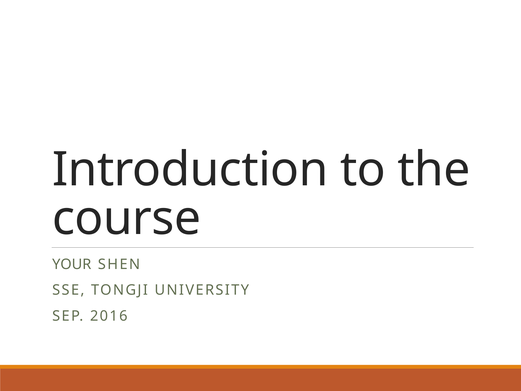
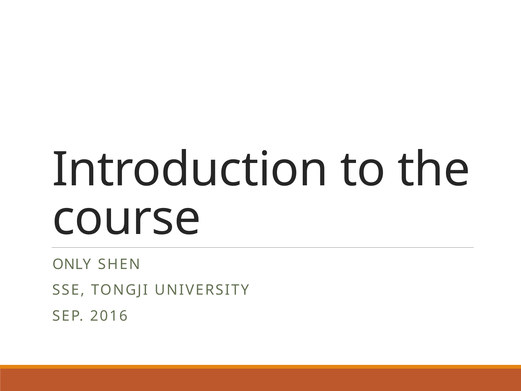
YOUR: YOUR -> ONLY
